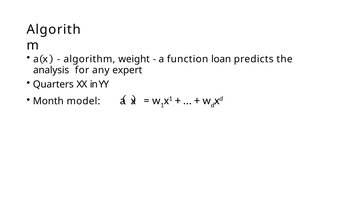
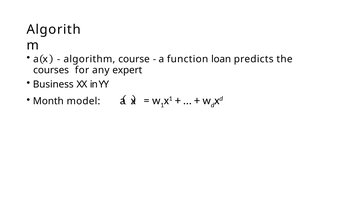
weight: weight -> course
analysis: analysis -> courses
Quarters: Quarters -> Business
